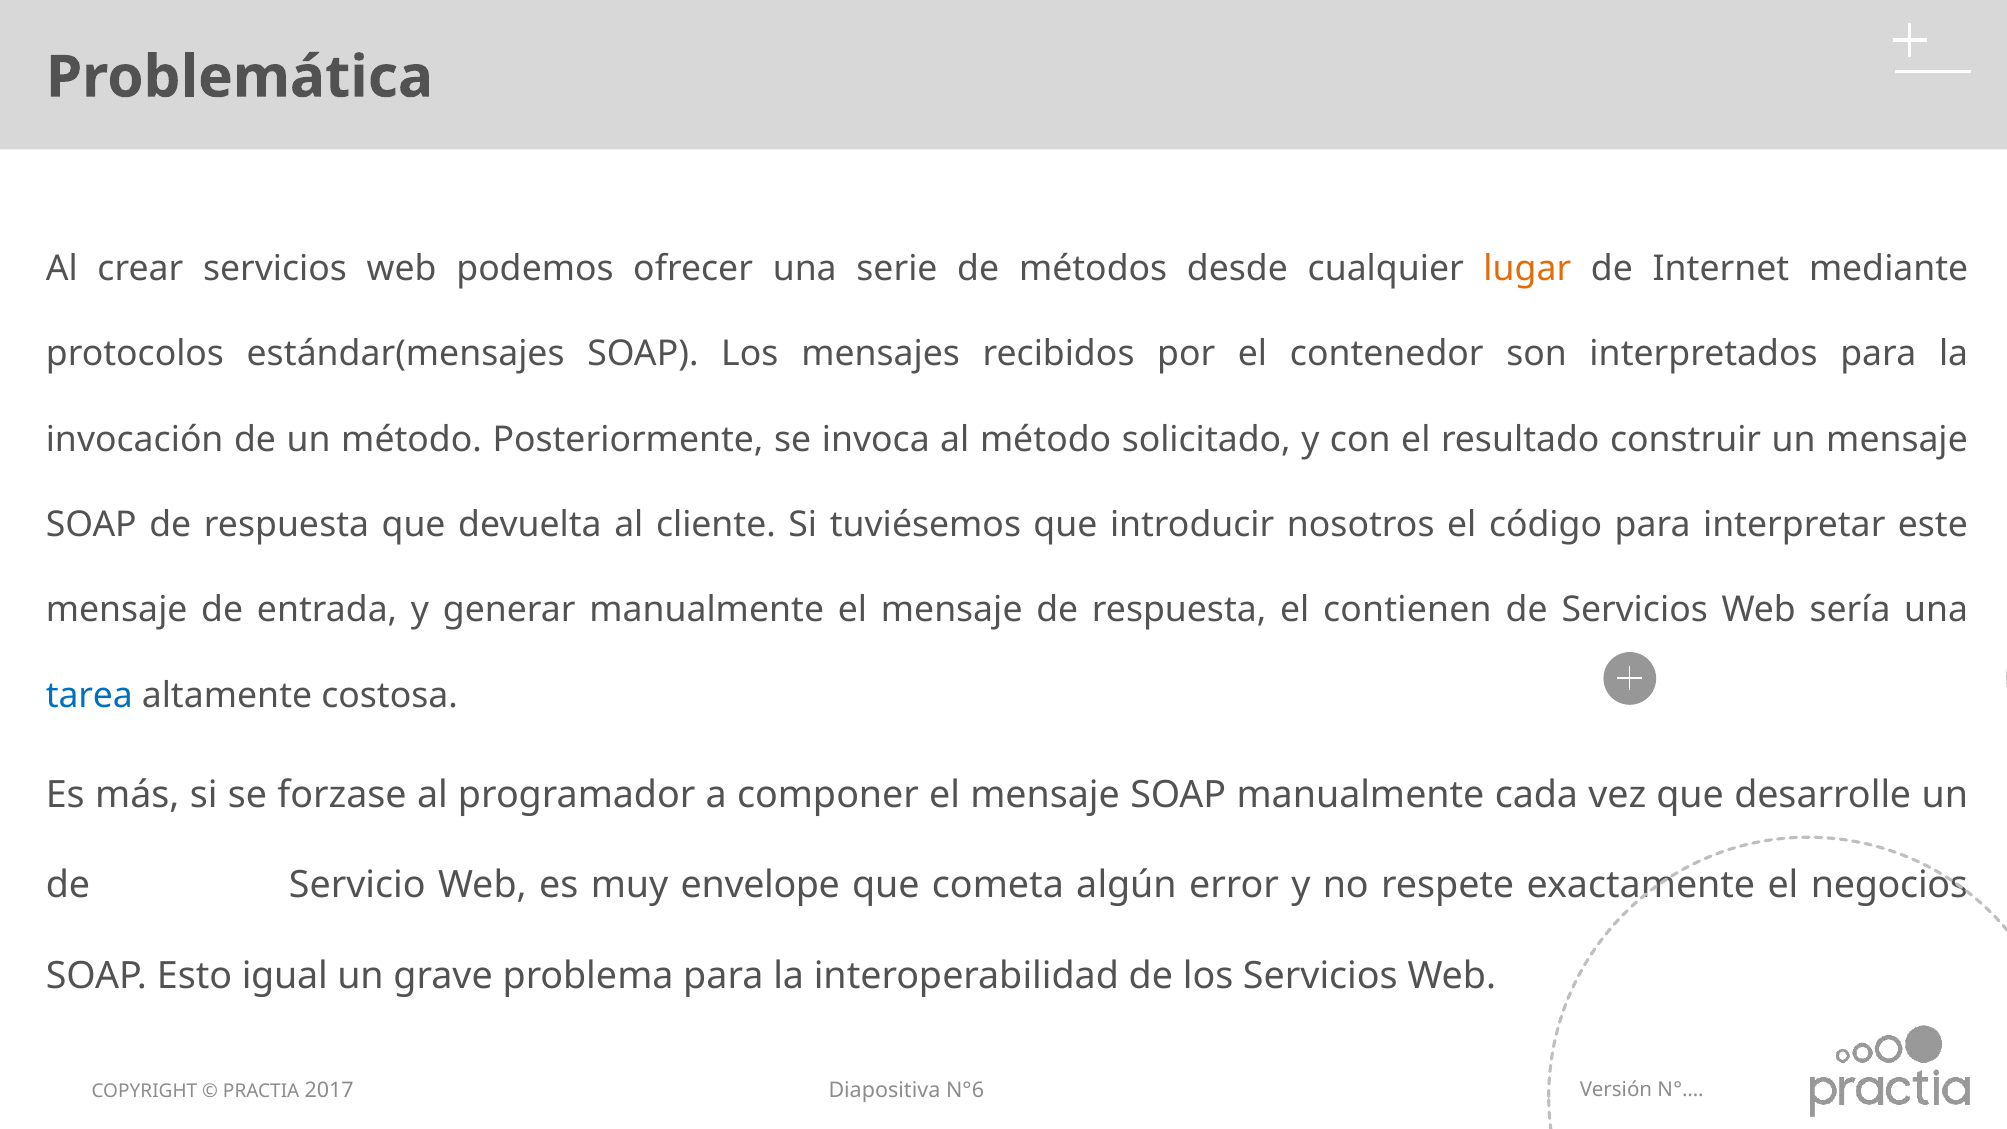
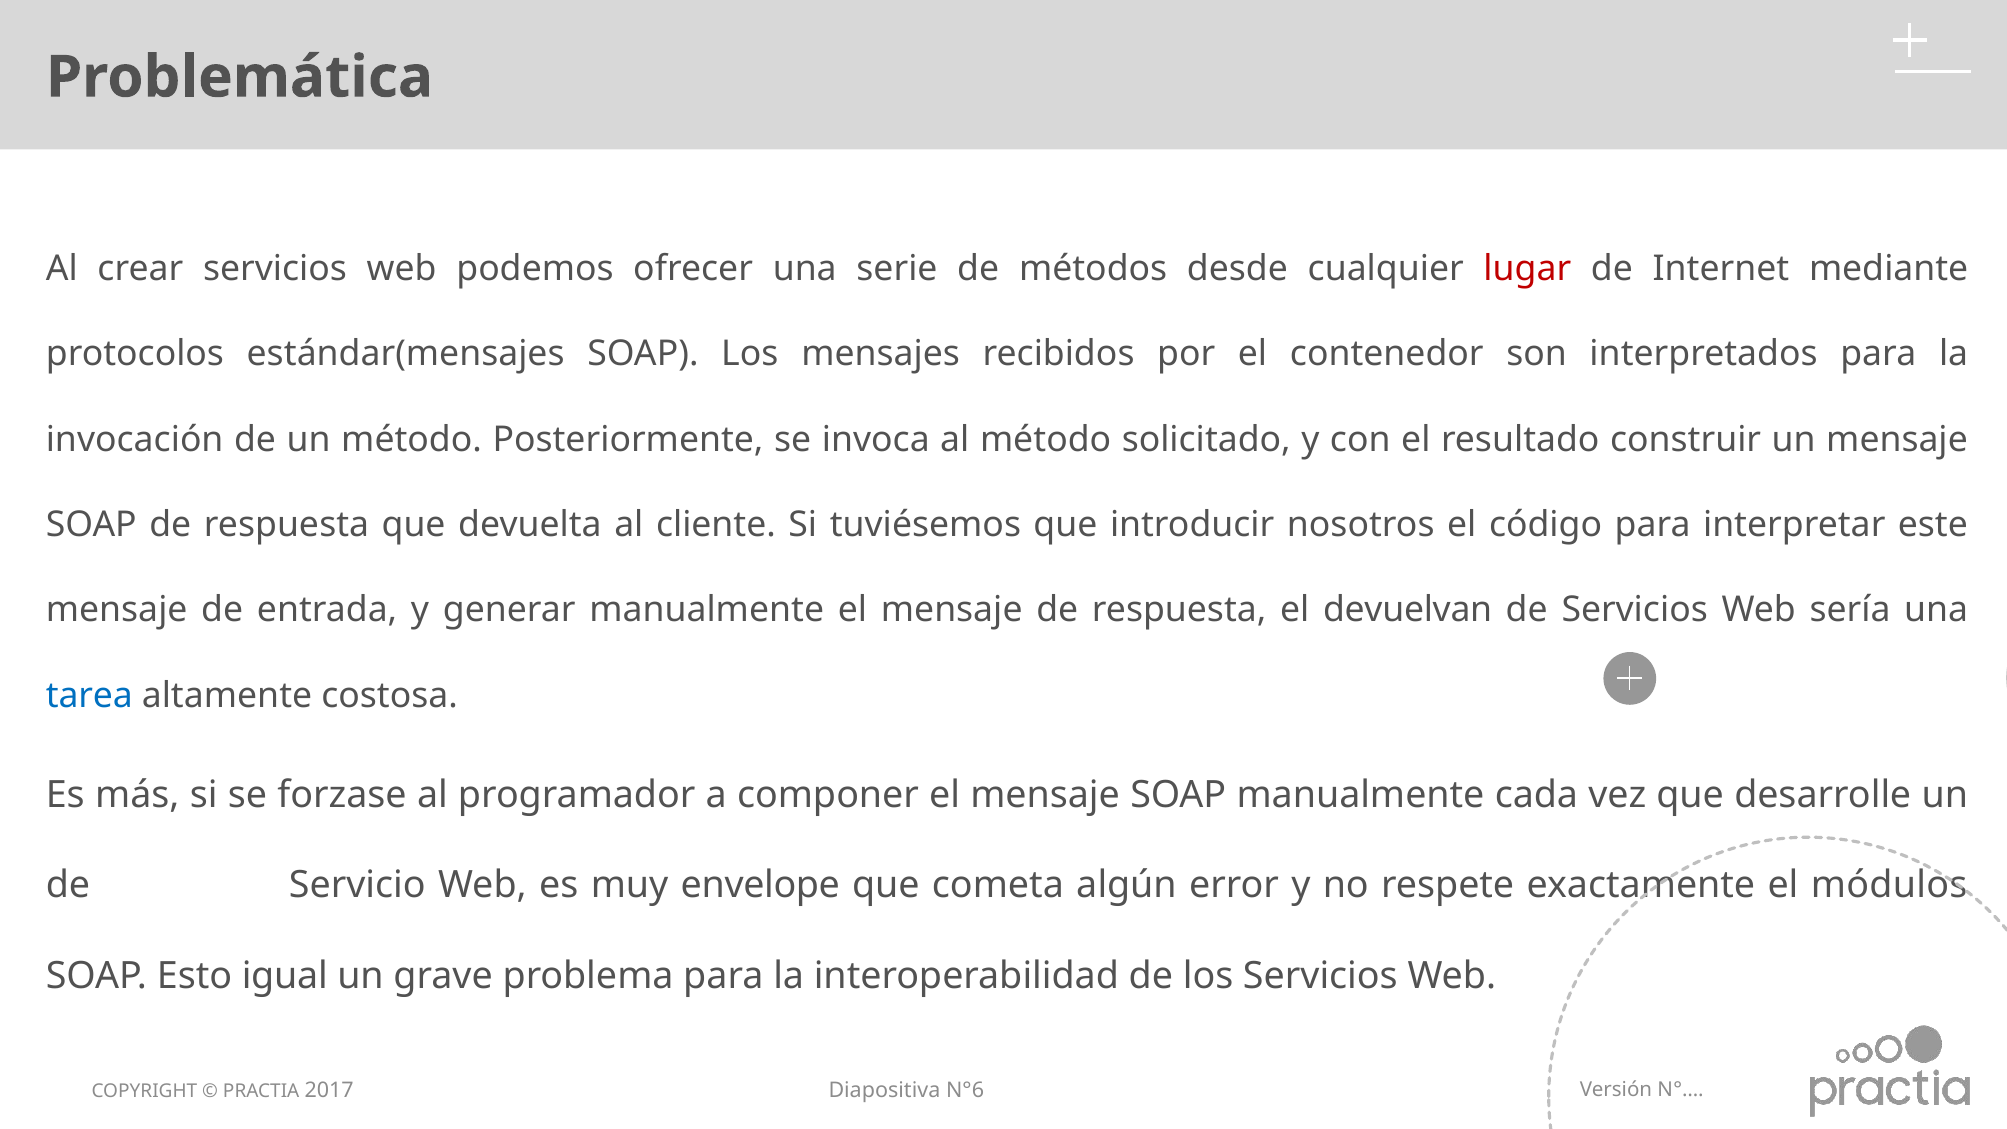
lugar colour: orange -> red
contienen: contienen -> devuelvan
negocios: negocios -> módulos
